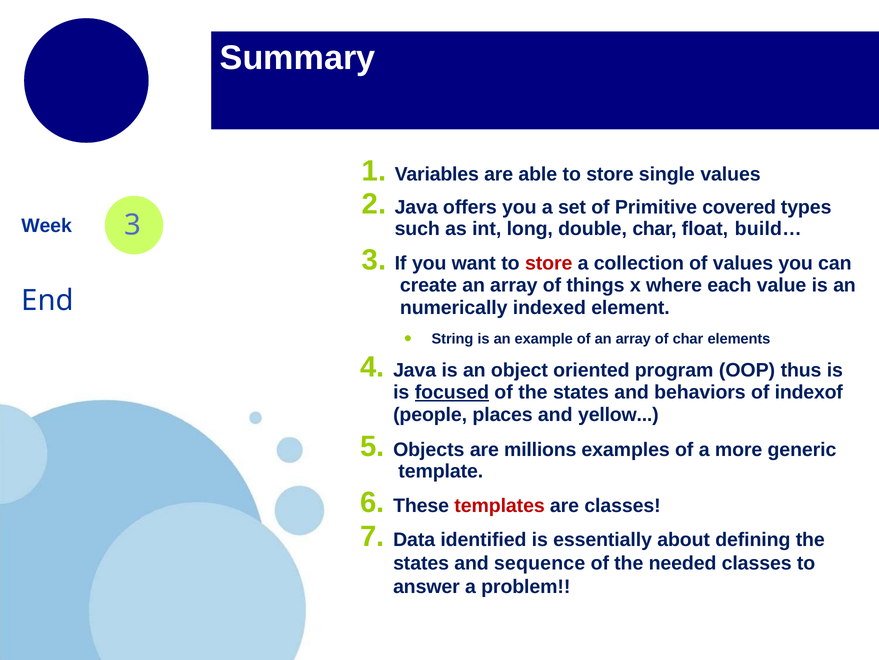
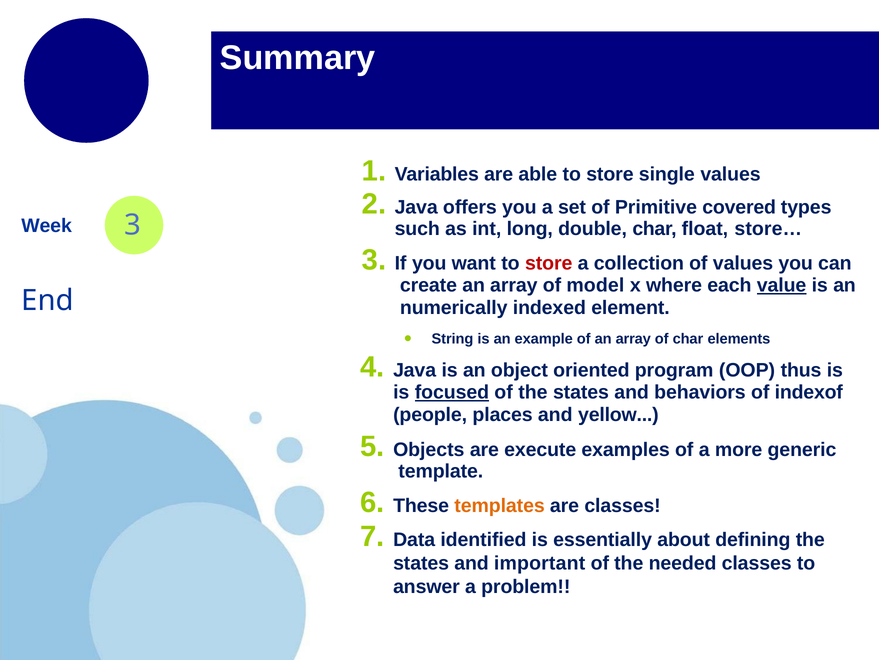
build…: build… -> store…
things: things -> model
value underline: none -> present
millions: millions -> execute
templates colour: red -> orange
sequence: sequence -> important
